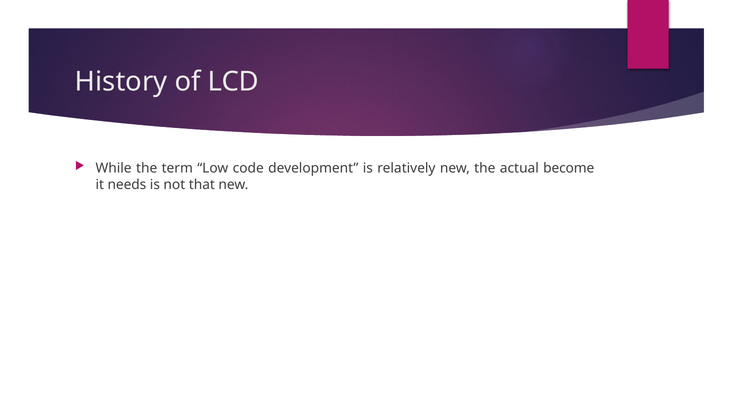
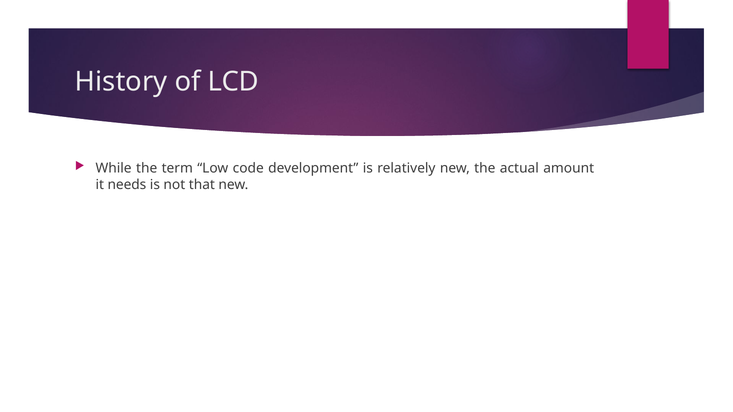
become: become -> amount
